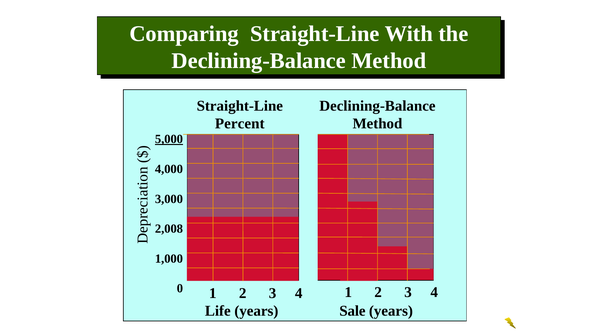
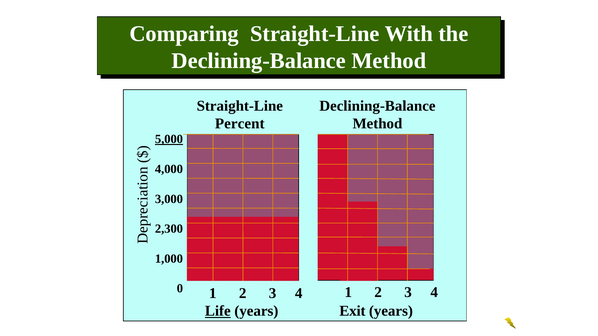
2,008: 2,008 -> 2,300
Life underline: none -> present
Sale: Sale -> Exit
